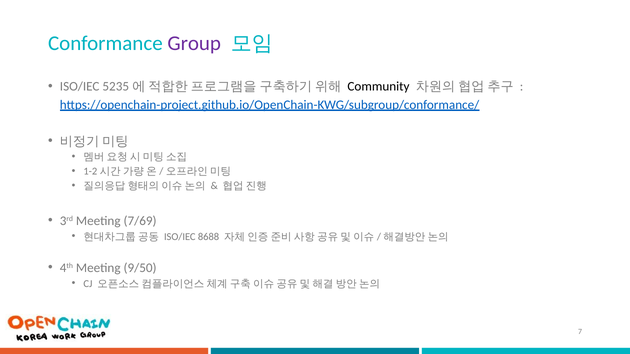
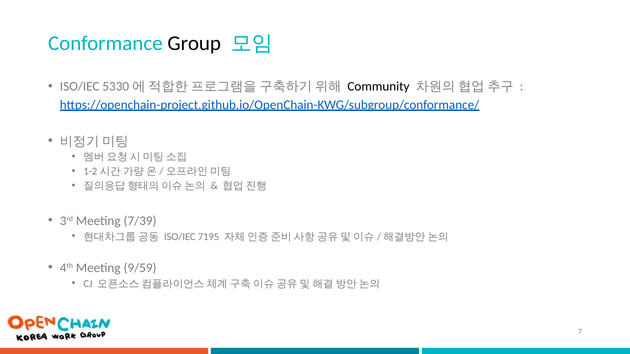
Group colour: purple -> black
5235: 5235 -> 5330
7/69: 7/69 -> 7/39
8688: 8688 -> 7195
9/50: 9/50 -> 9/59
